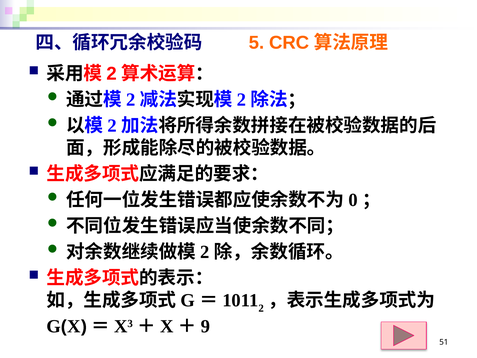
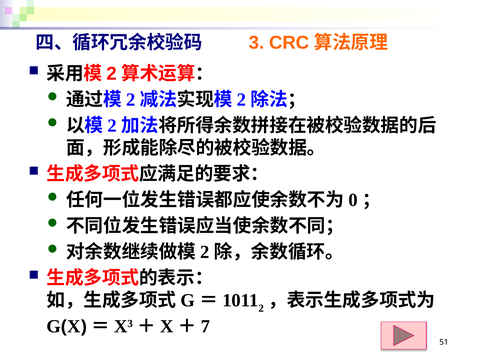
5: 5 -> 3
9: 9 -> 7
